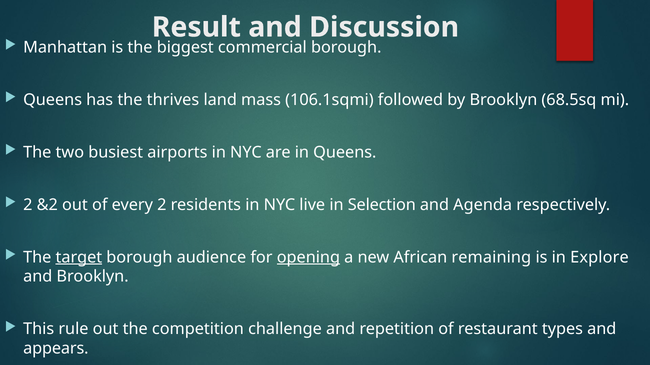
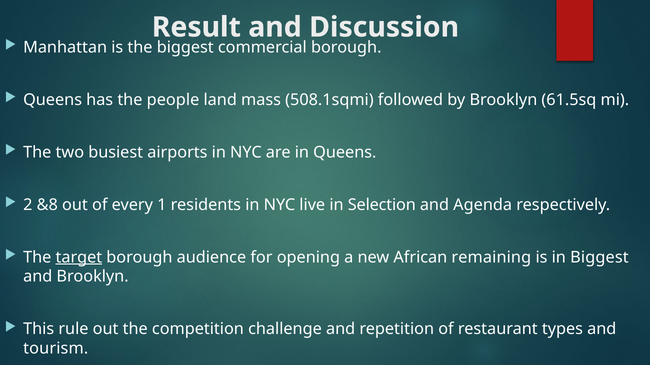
thrives: thrives -> people
106.1sqmi: 106.1sqmi -> 508.1sqmi
68.5sq: 68.5sq -> 61.5sq
&2: &2 -> &8
every 2: 2 -> 1
opening underline: present -> none
in Explore: Explore -> Biggest
appears: appears -> tourism
